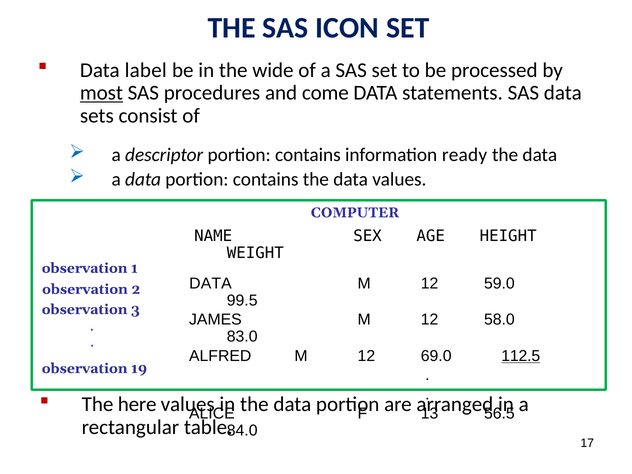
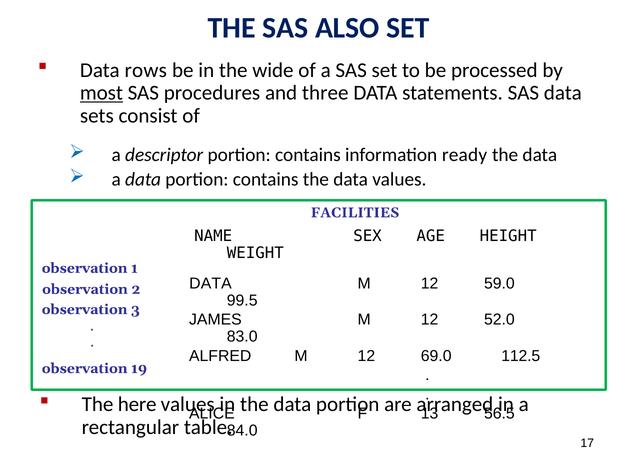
ICON: ICON -> ALSO
label: label -> rows
come: come -> three
COMPUTER: COMPUTER -> FACILITIES
58.0: 58.0 -> 52.0
112.5 underline: present -> none
